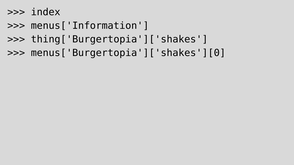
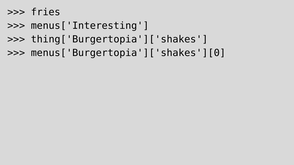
index: index -> fries
menus['Information: menus['Information -> menus['Interesting
